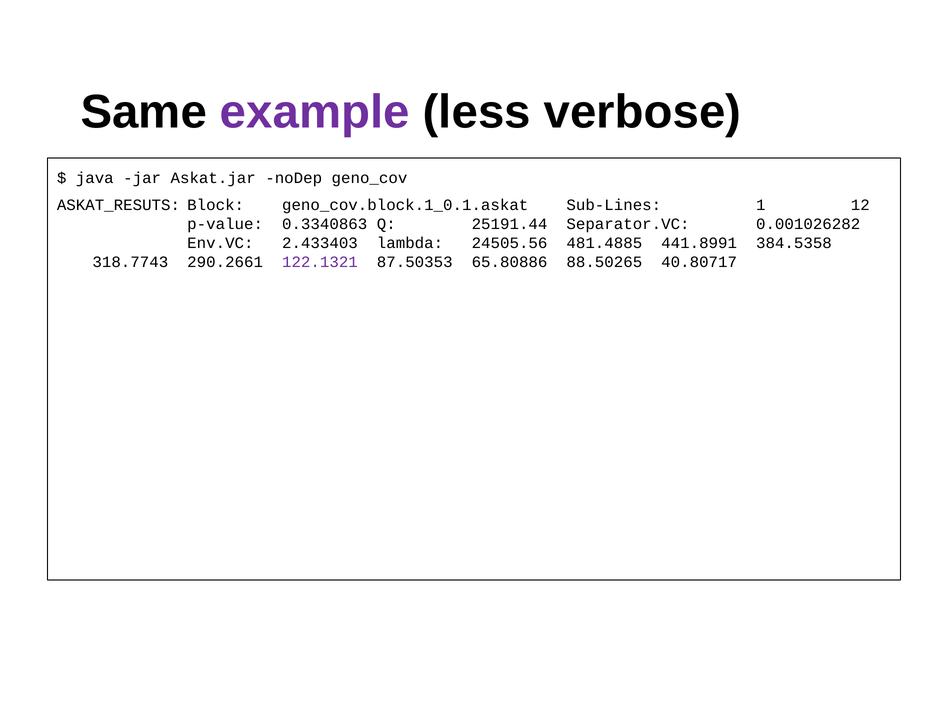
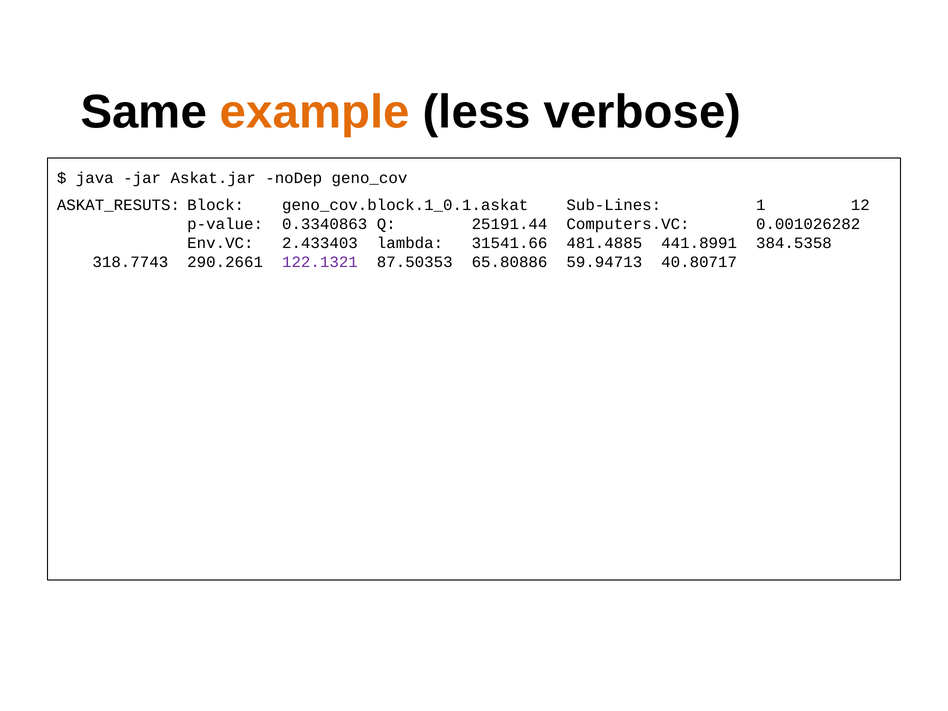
example colour: purple -> orange
Separator.VC: Separator.VC -> Computers.VC
24505.56: 24505.56 -> 31541.66
88.50265: 88.50265 -> 59.94713
